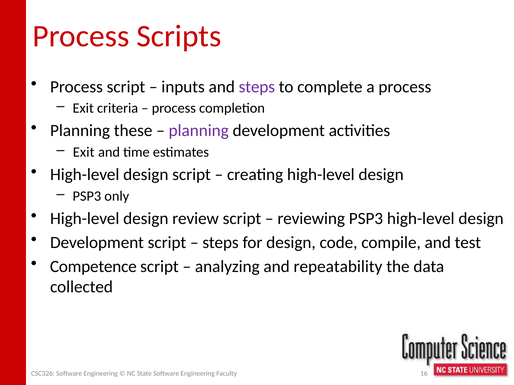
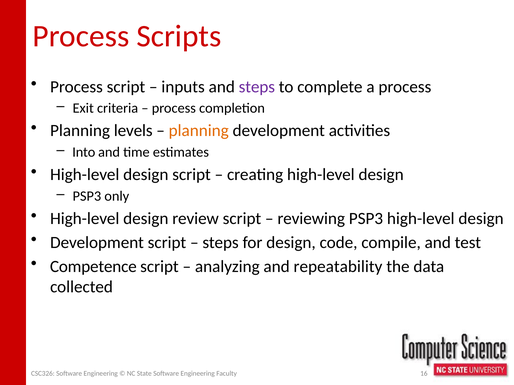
these: these -> levels
planning at (199, 131) colour: purple -> orange
Exit at (84, 152): Exit -> Into
